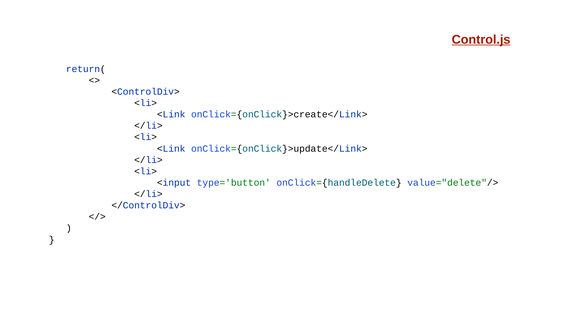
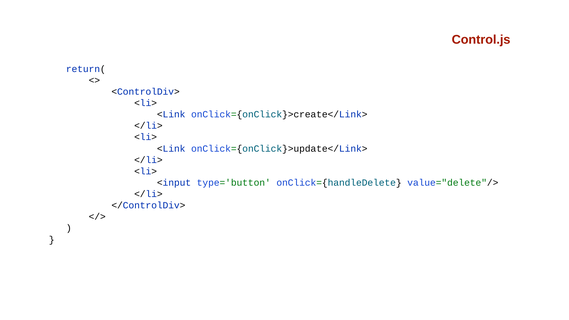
Control.js underline: present -> none
